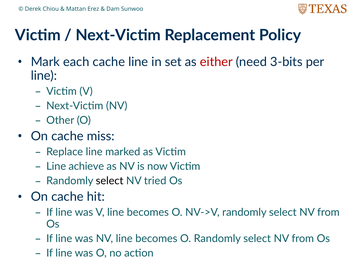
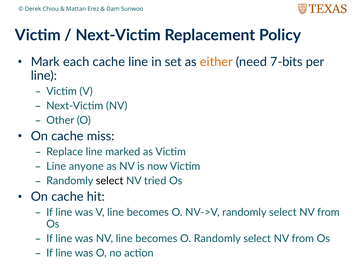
either colour: red -> orange
3-bits: 3-bits -> 7-bits
achieve: achieve -> anyone
